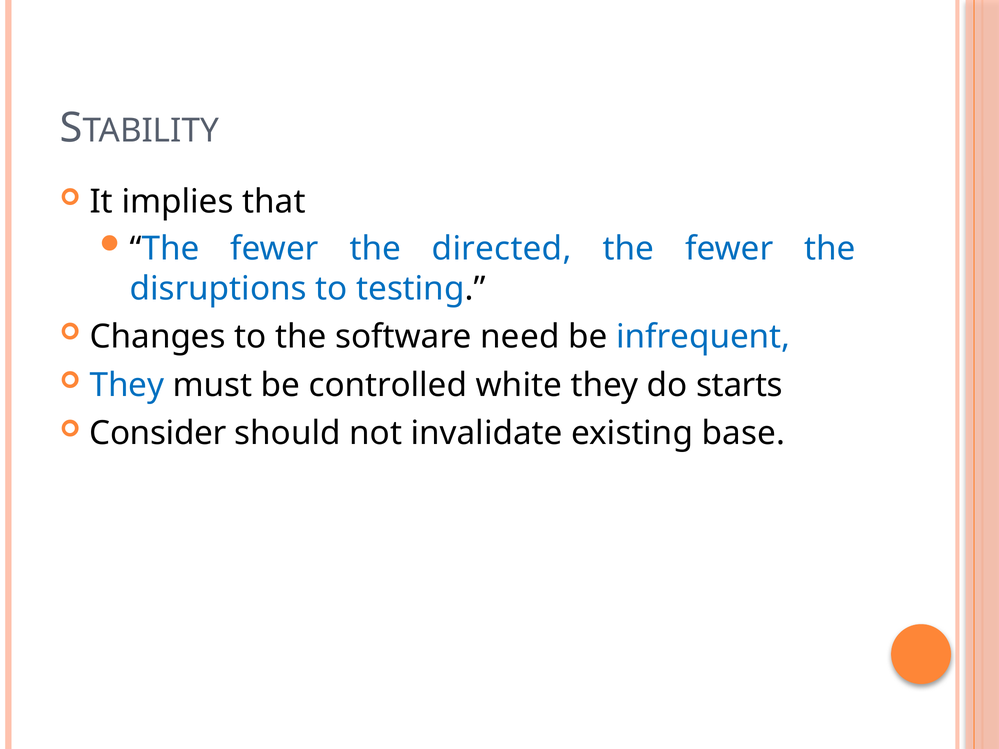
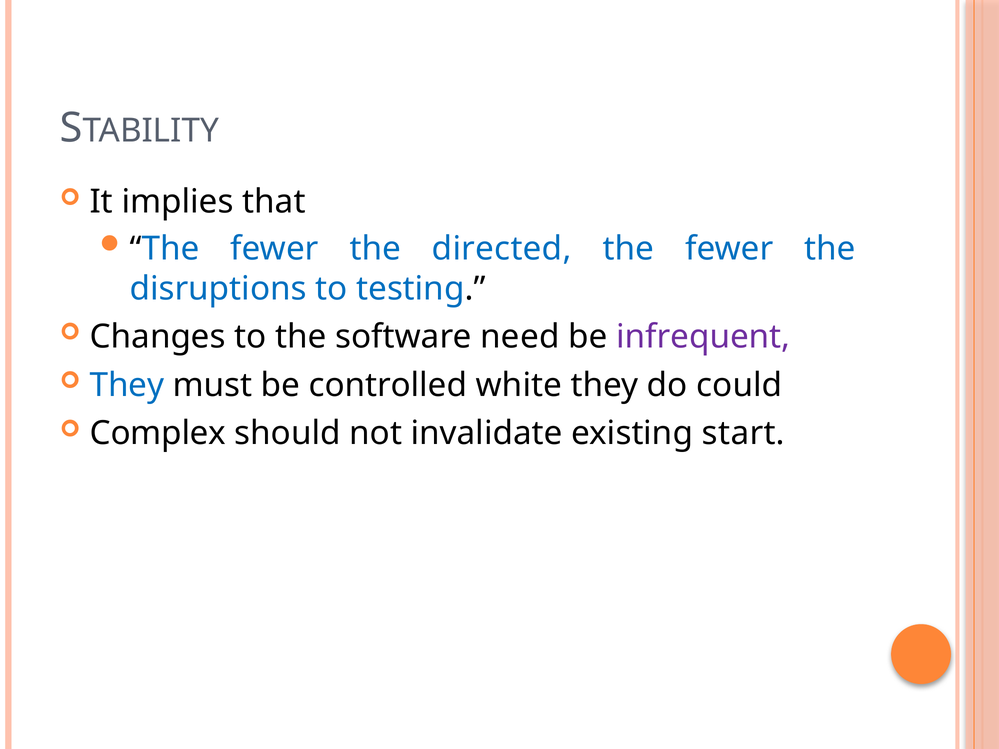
infrequent colour: blue -> purple
starts: starts -> could
Consider: Consider -> Complex
base: base -> start
